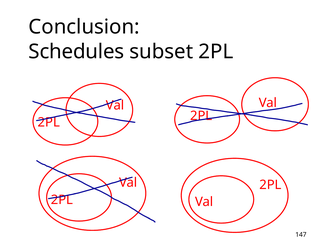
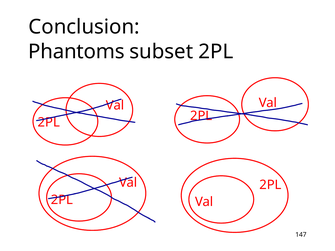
Schedules: Schedules -> Phantoms
